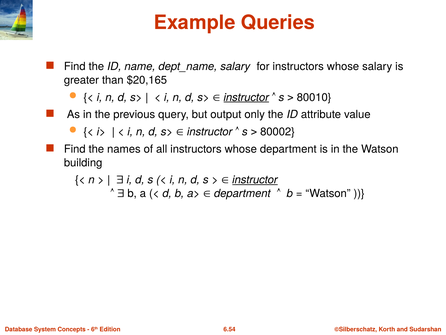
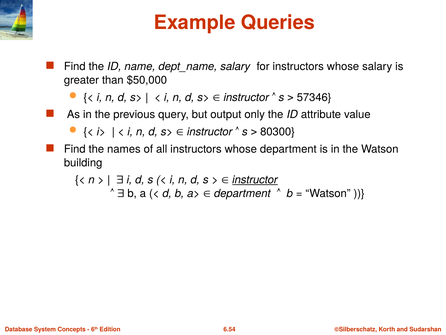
$20,165: $20,165 -> $50,000
instructor at (246, 97) underline: present -> none
80010: 80010 -> 57346
80002: 80002 -> 80300
